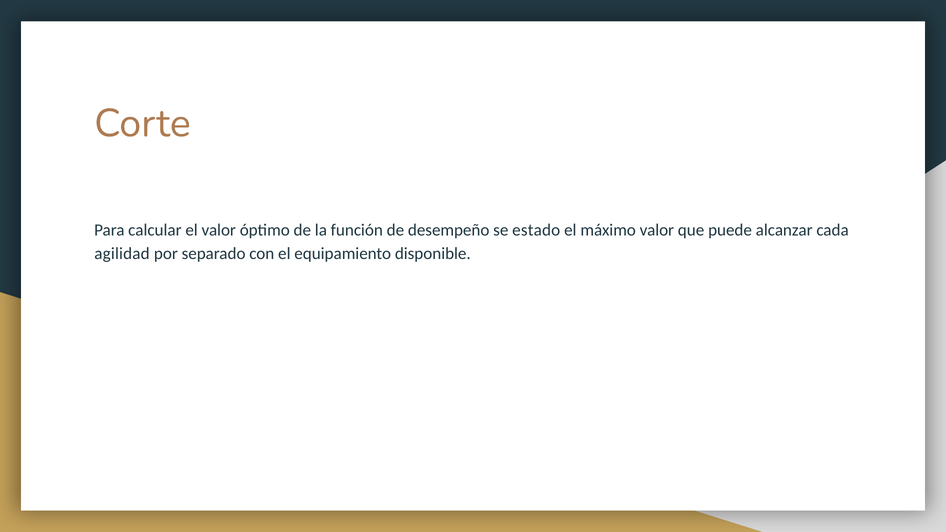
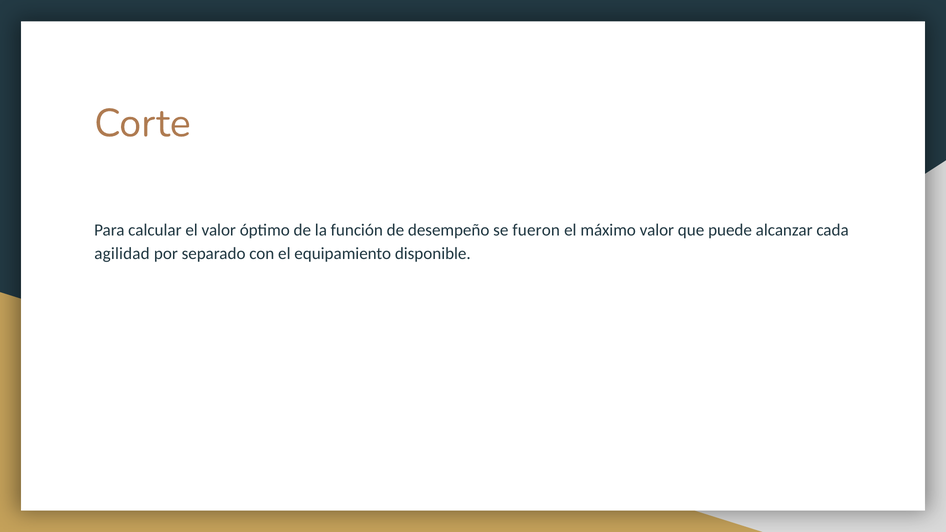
estado: estado -> fueron
